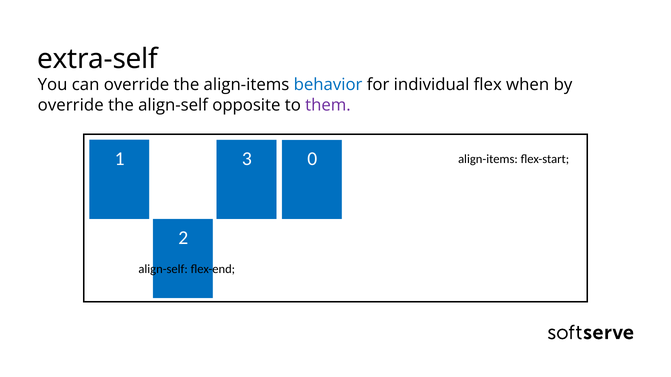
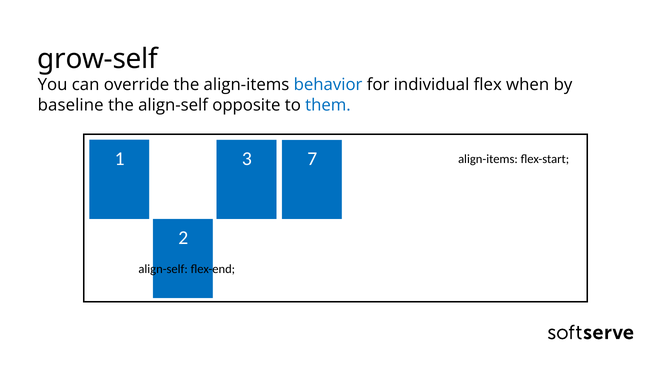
extra-self: extra-self -> grow-self
override at (71, 105): override -> baseline
them colour: purple -> blue
0: 0 -> 7
